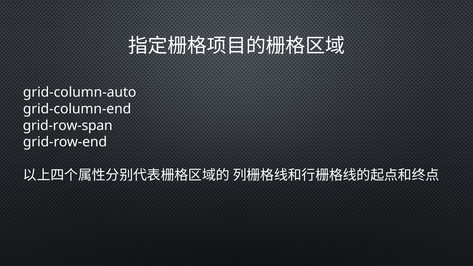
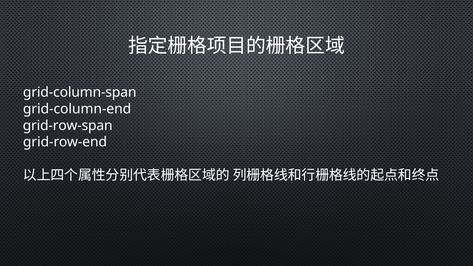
grid-column-auto: grid-column-auto -> grid-column-span
